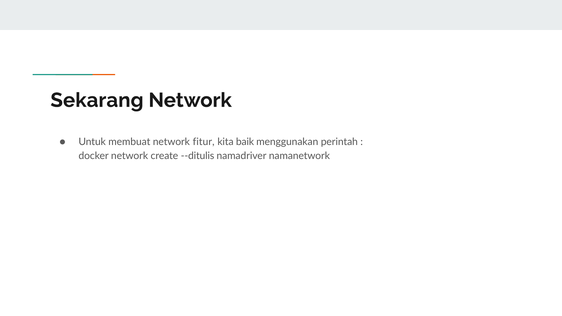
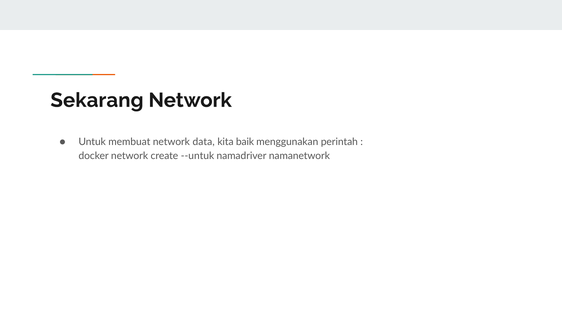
fitur: fitur -> data
--ditulis: --ditulis -> --untuk
